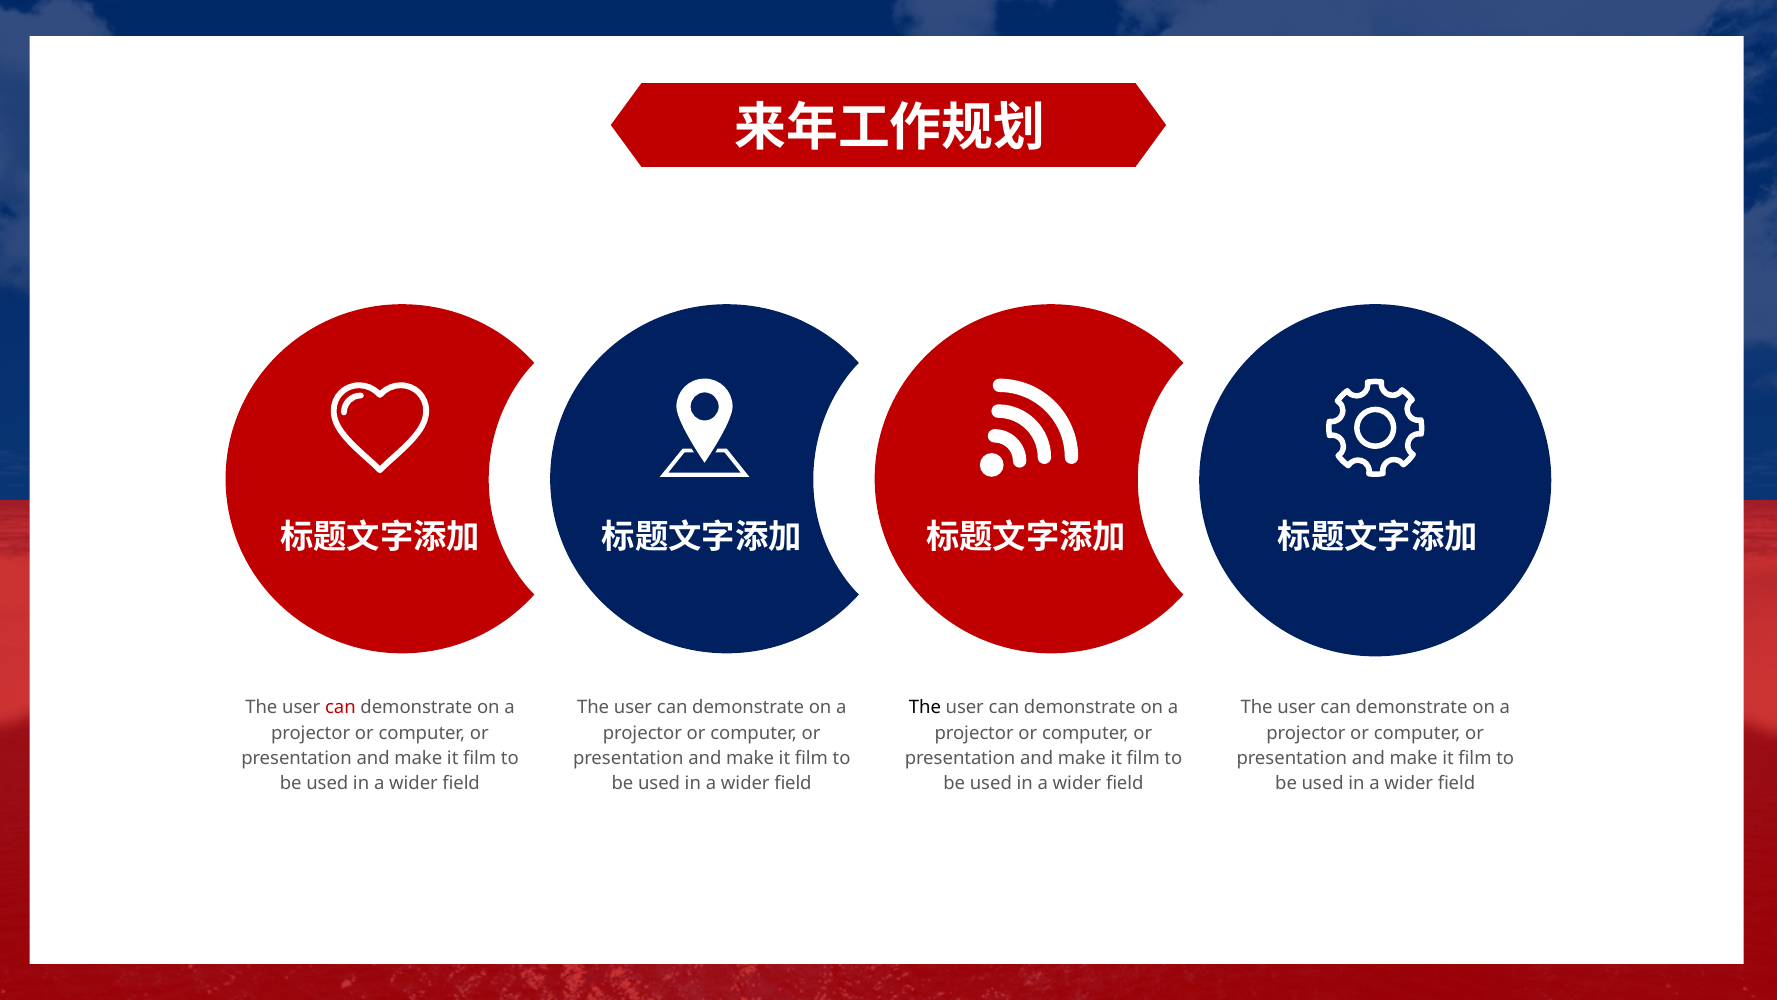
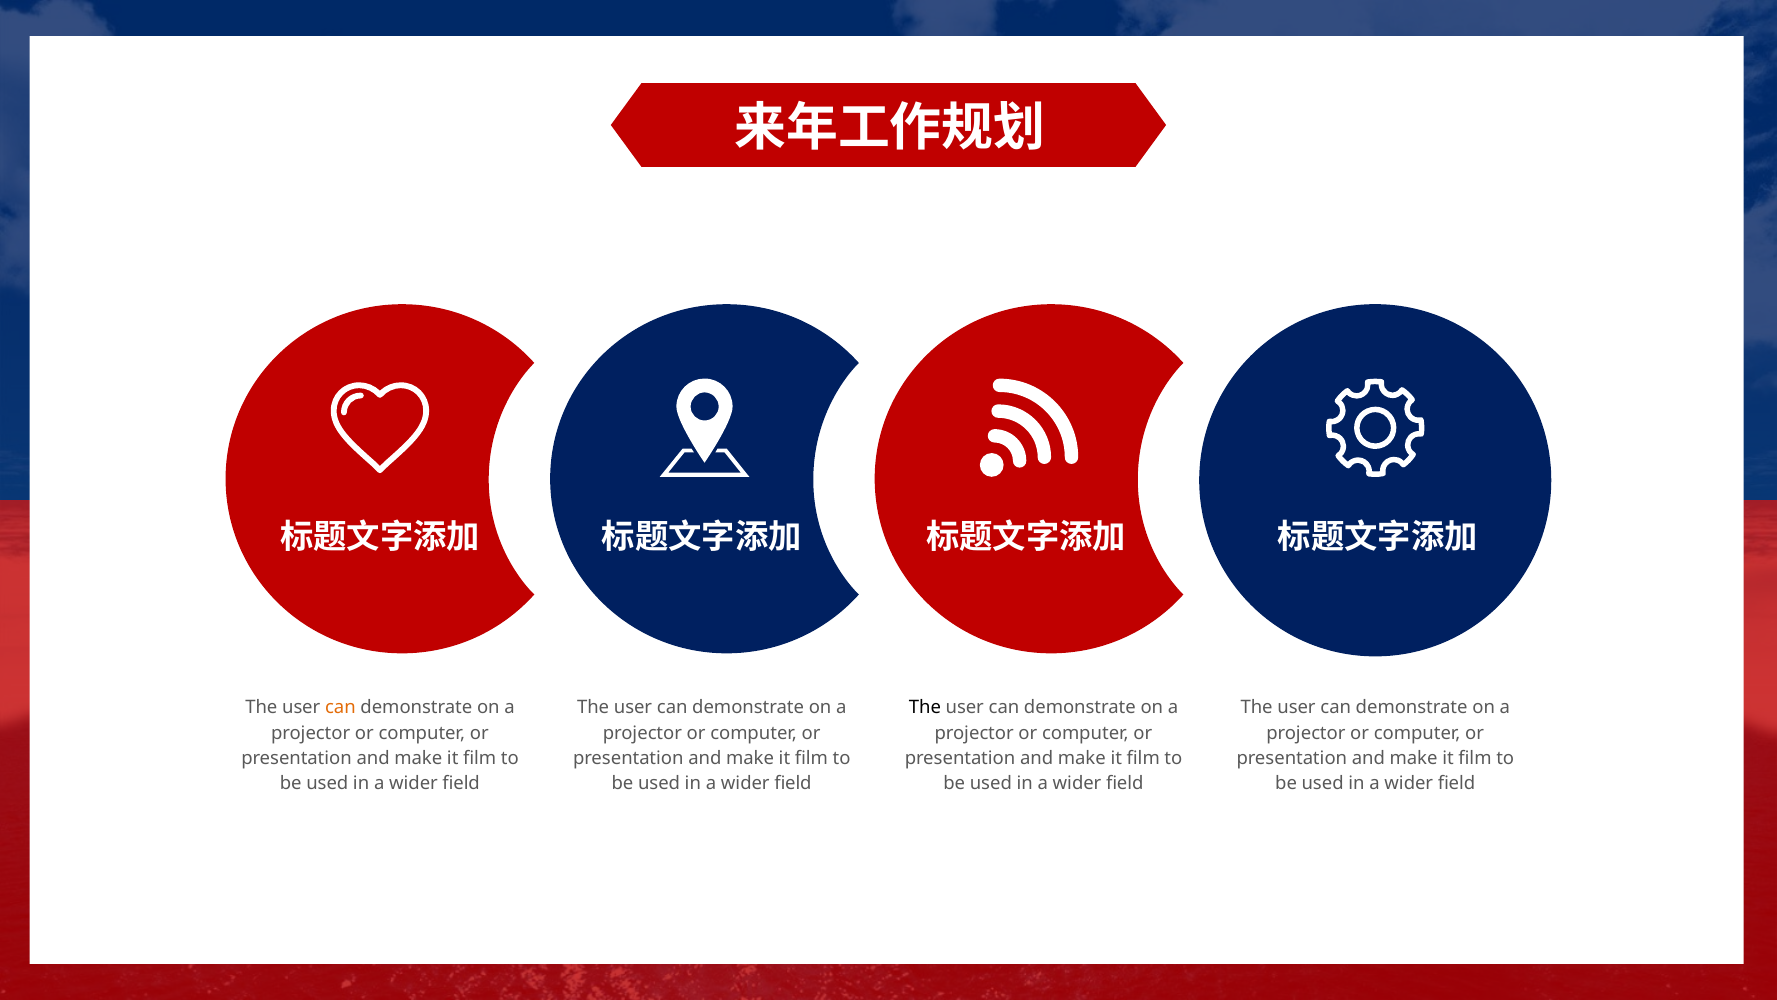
can at (340, 707) colour: red -> orange
